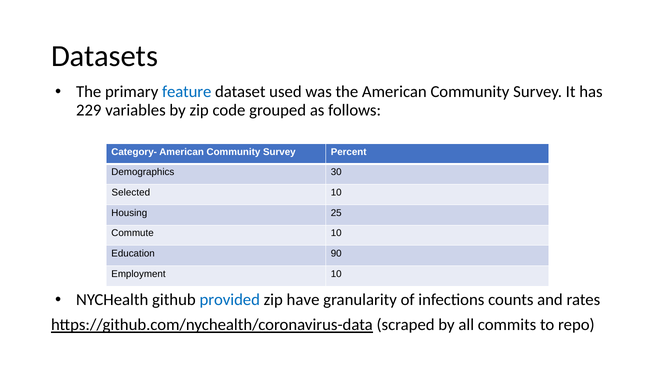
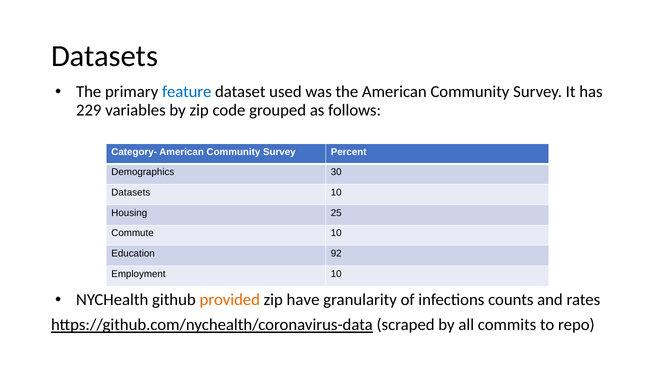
Selected at (131, 193): Selected -> Datasets
90: 90 -> 92
provided colour: blue -> orange
